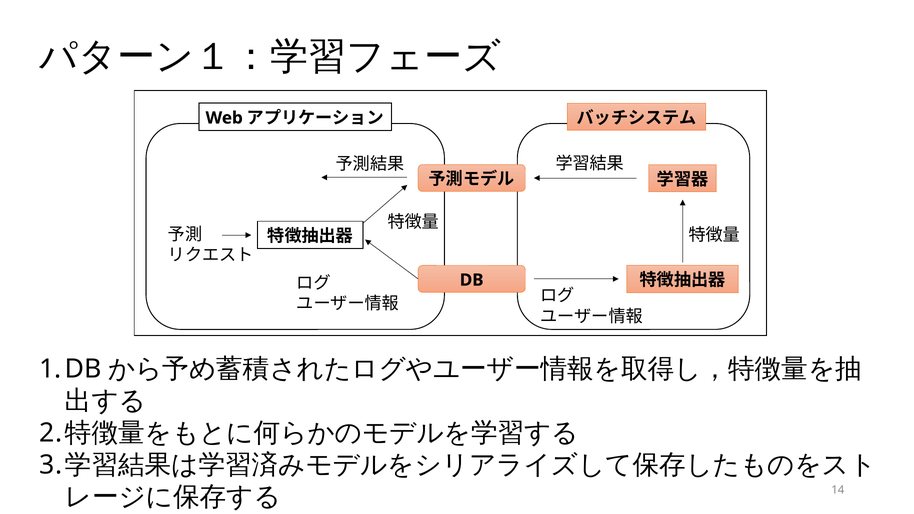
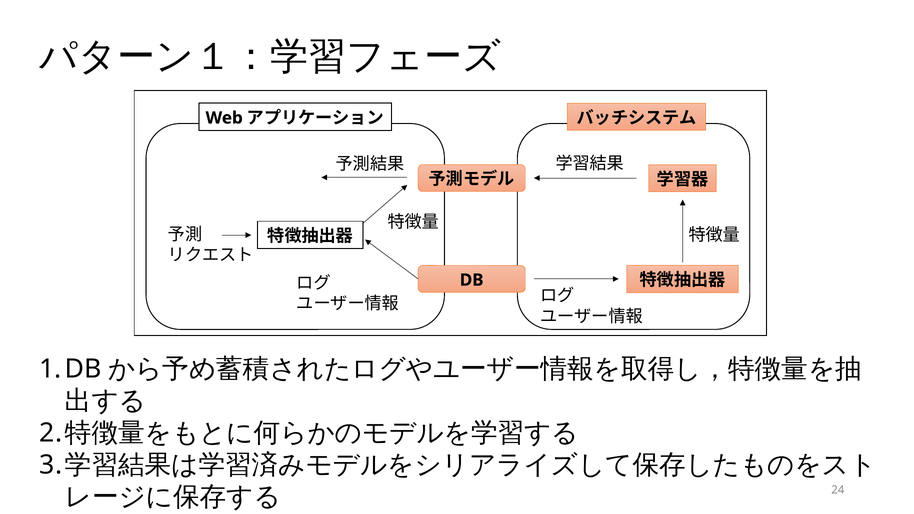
14: 14 -> 24
